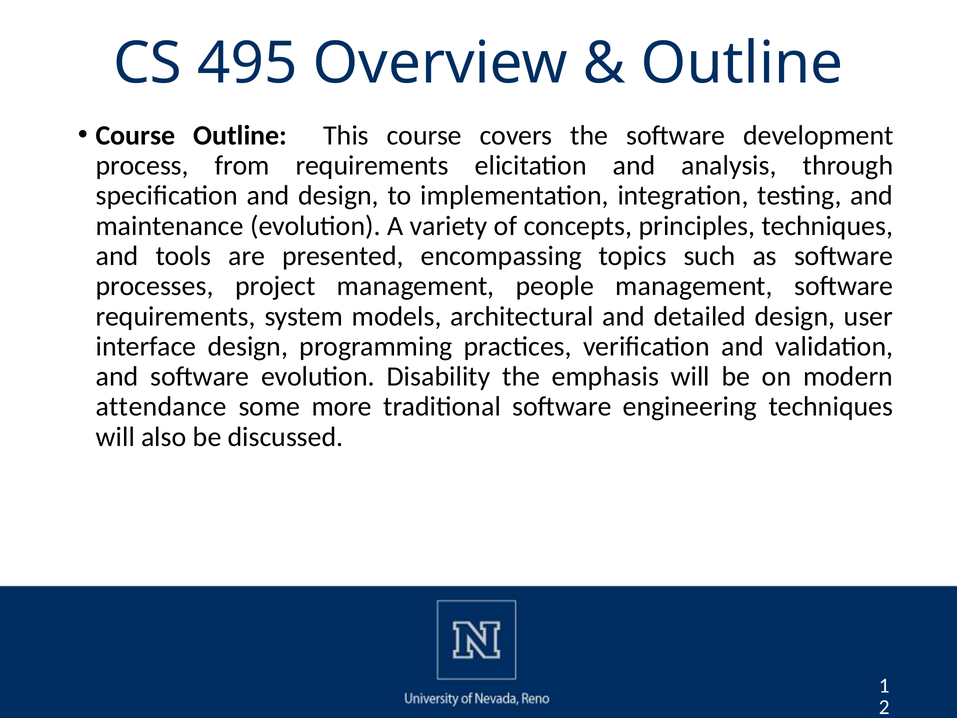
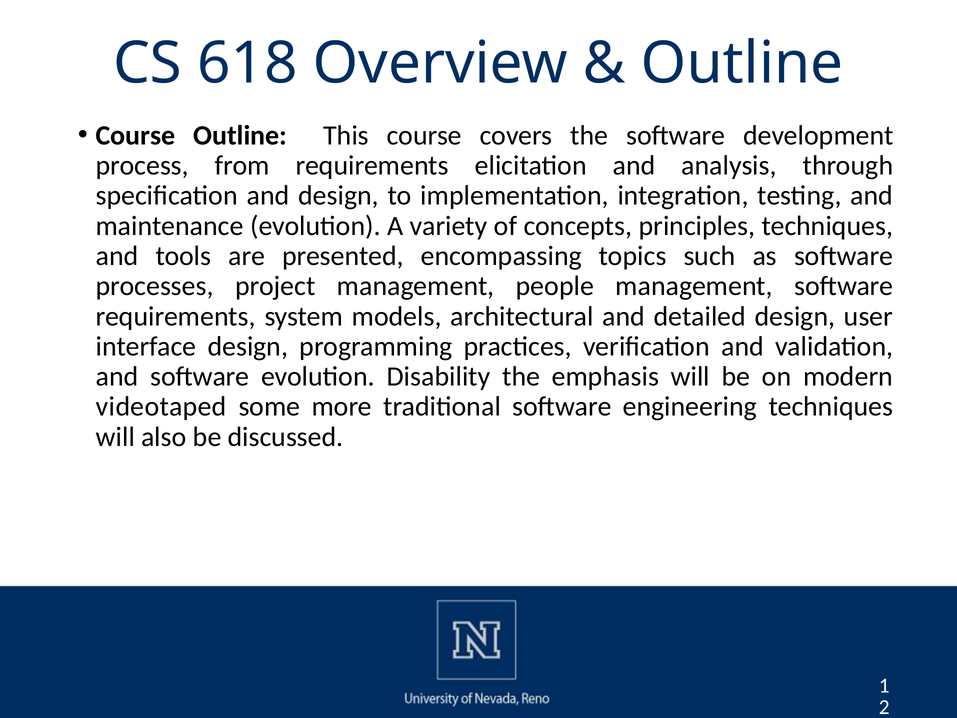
495: 495 -> 618
attendance: attendance -> videotaped
